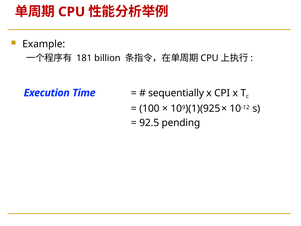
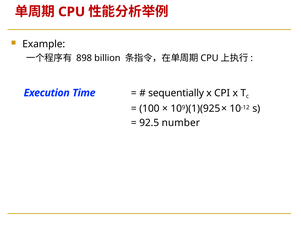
181: 181 -> 898
pending: pending -> number
